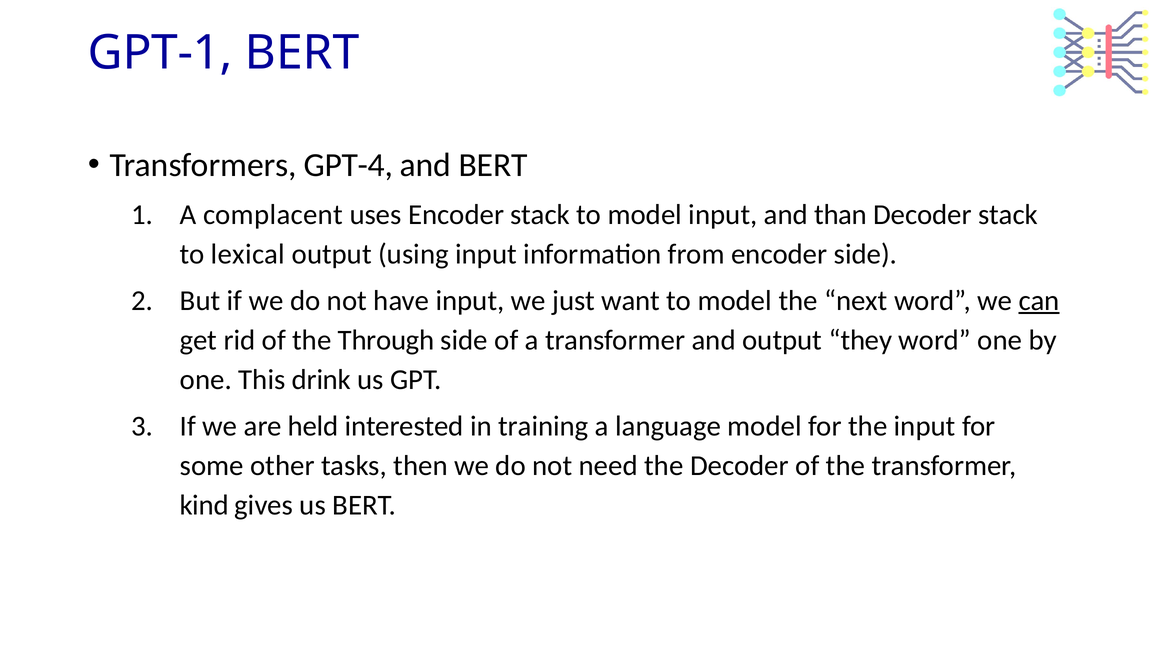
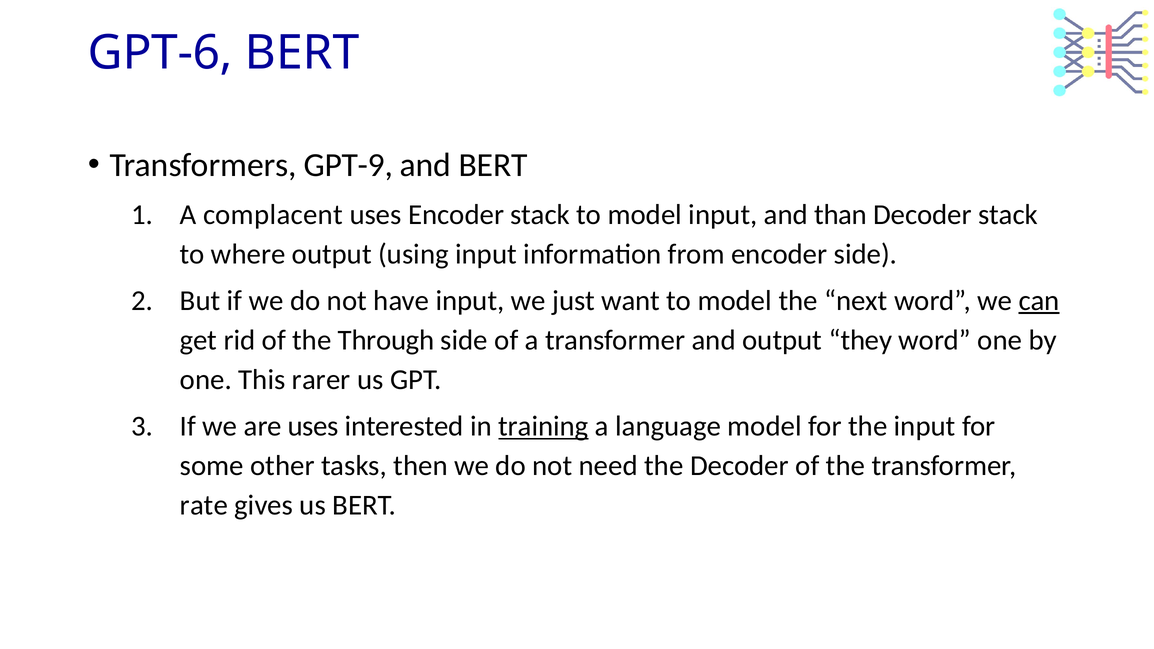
GPT-1: GPT-1 -> GPT-6
GPT-4: GPT-4 -> GPT-9
lexical: lexical -> where
drink: drink -> rarer
are held: held -> uses
training underline: none -> present
kind: kind -> rate
